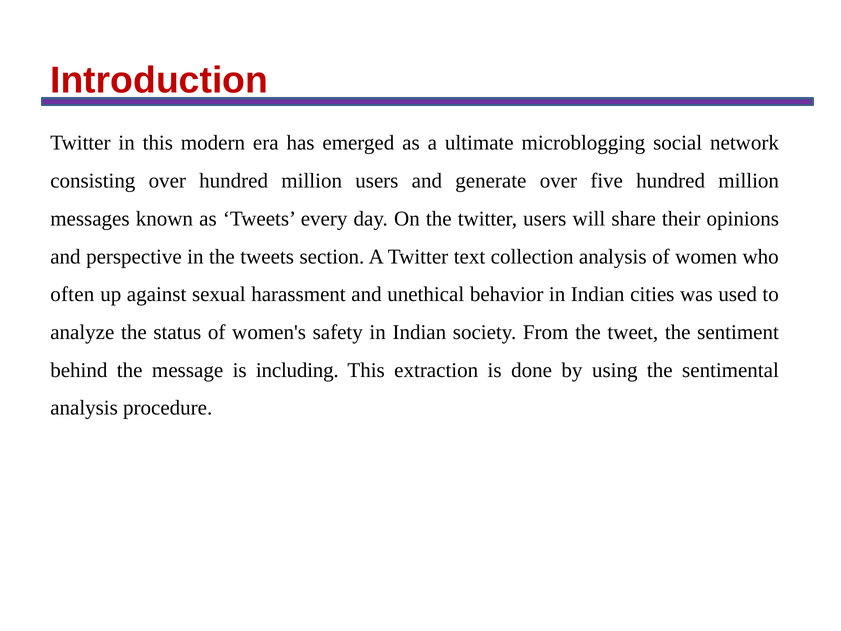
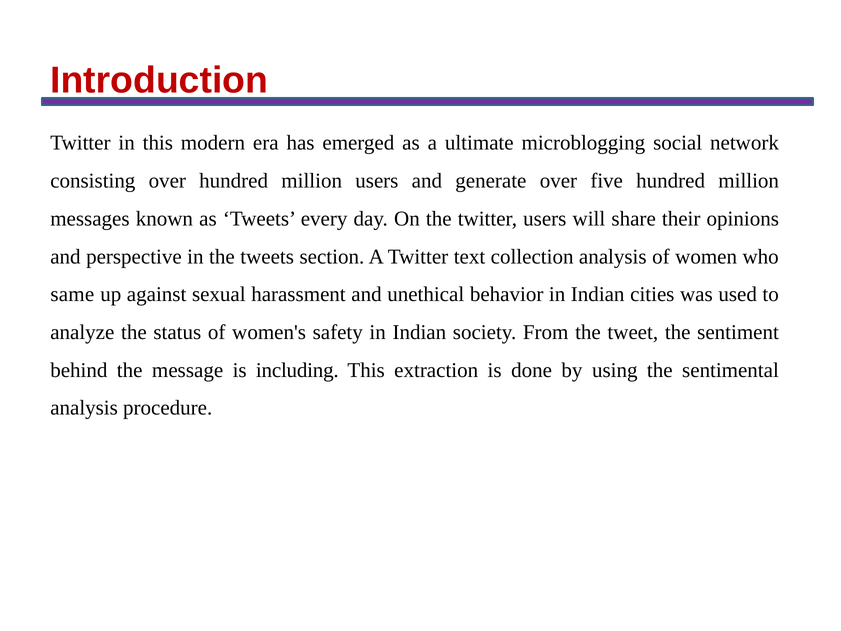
often: often -> same
